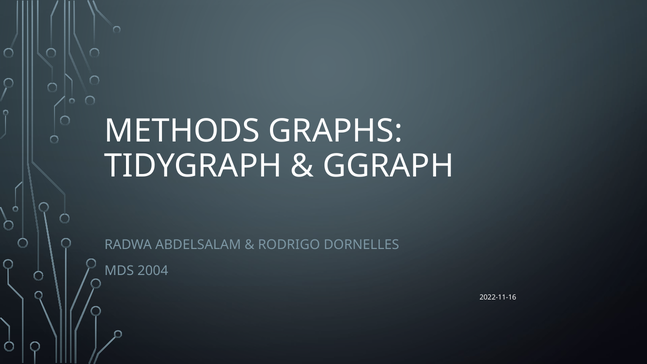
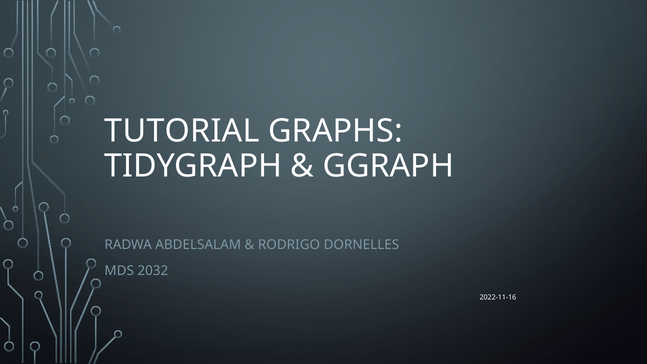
METHODS: METHODS -> TUTORIAL
2004: 2004 -> 2032
